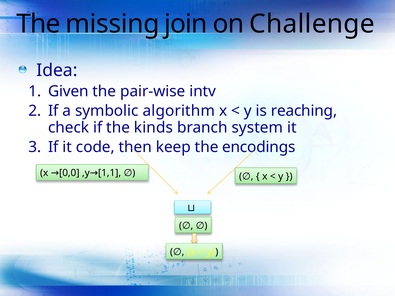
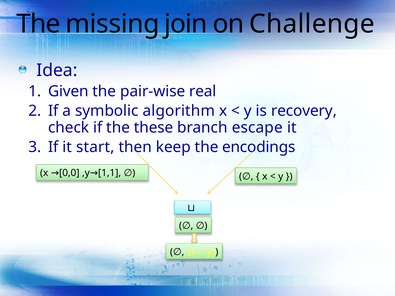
intv: intv -> real
reaching: reaching -> recovery
kinds: kinds -> these
system: system -> escape
code: code -> start
